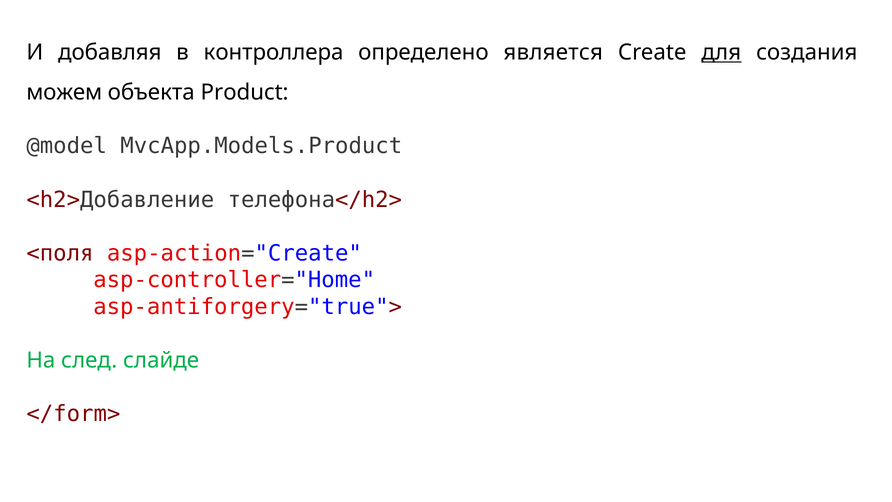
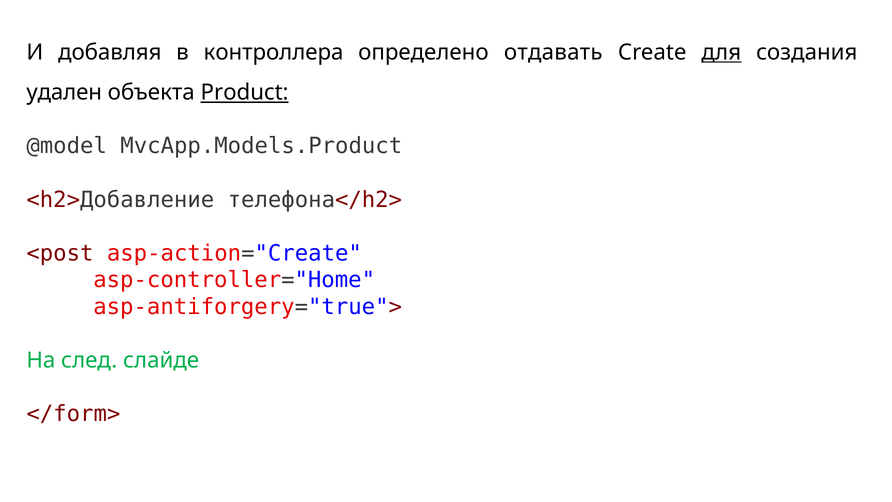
является: является -> отдавать
можем: можем -> удален
Product underline: none -> present
<поля: <поля -> <post
